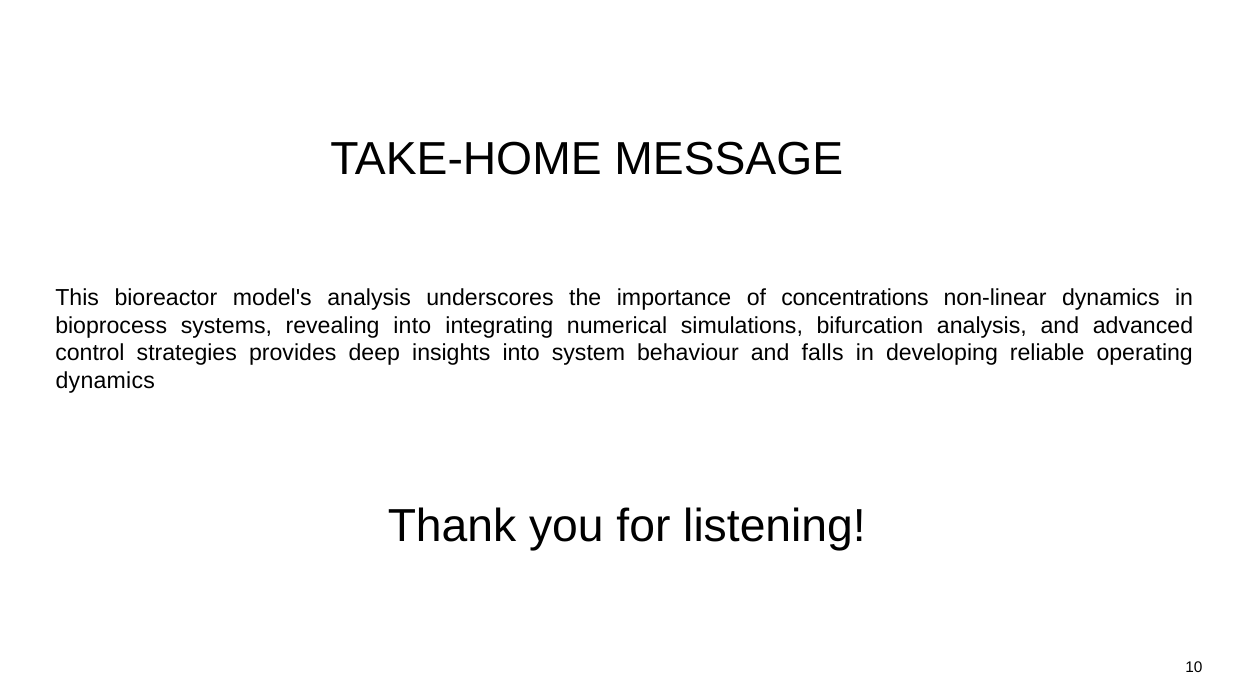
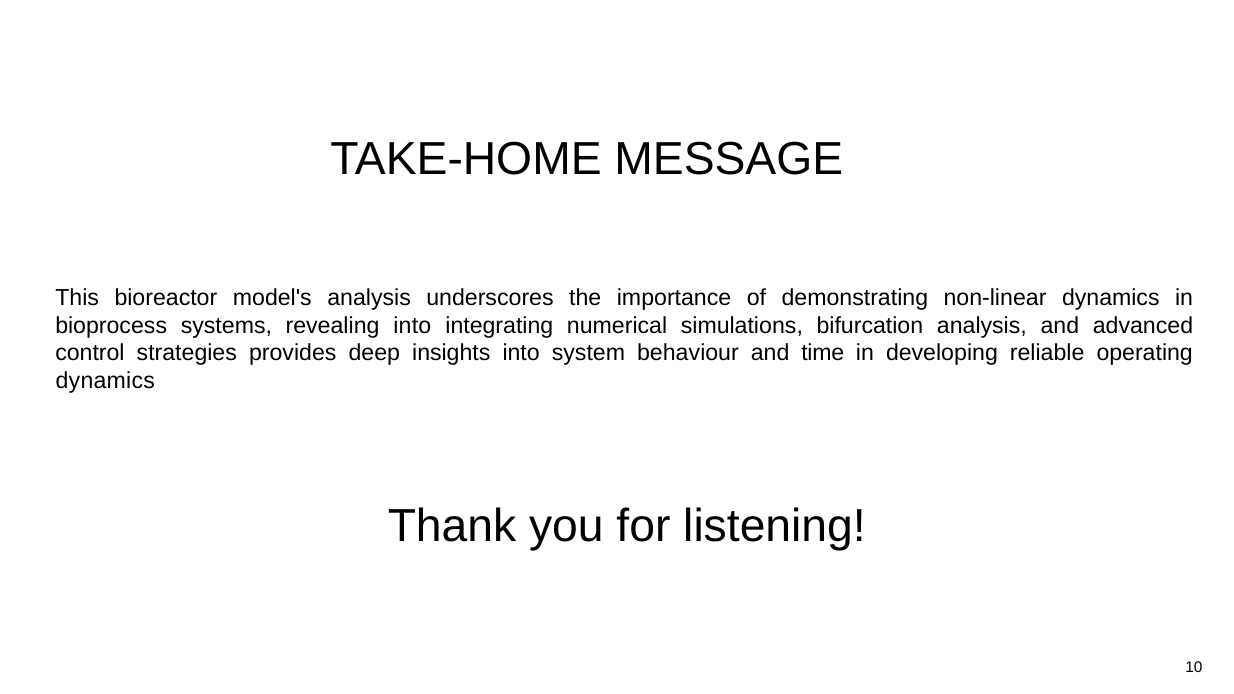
concentrations: concentrations -> demonstrating
falls: falls -> time
